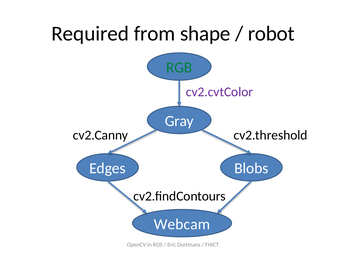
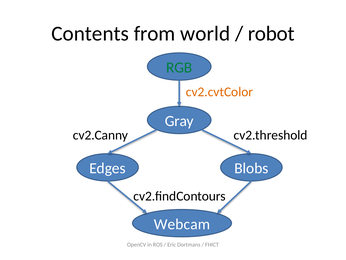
Required: Required -> Contents
shape: shape -> world
cv2.cvtColor colour: purple -> orange
